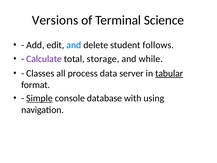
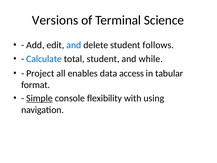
Calculate colour: purple -> blue
total storage: storage -> student
Classes: Classes -> Project
process: process -> enables
server: server -> access
tabular underline: present -> none
database: database -> flexibility
